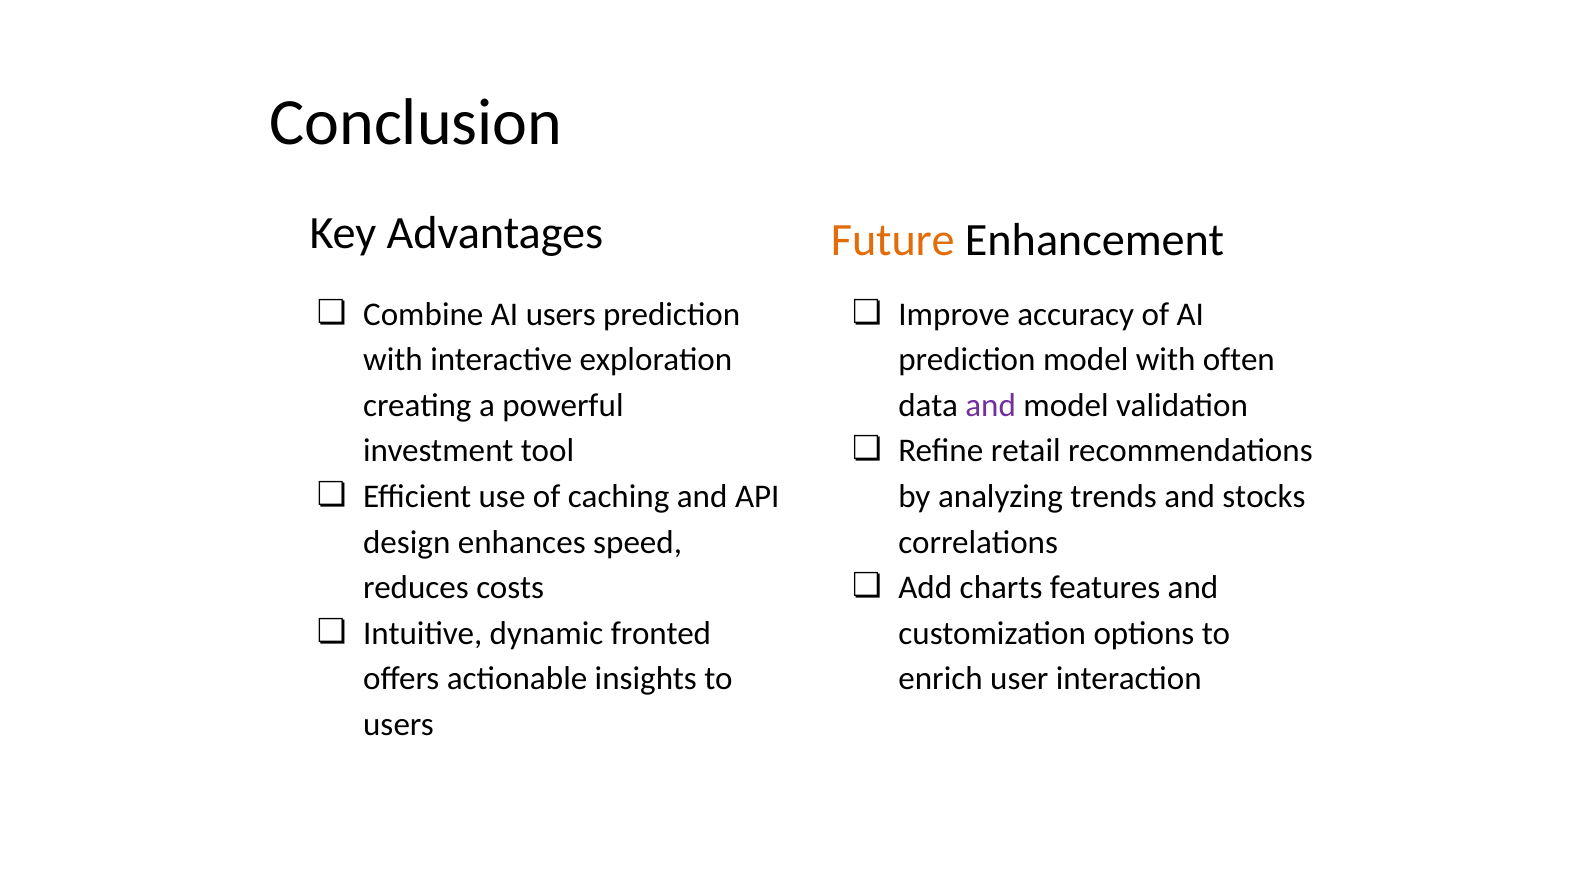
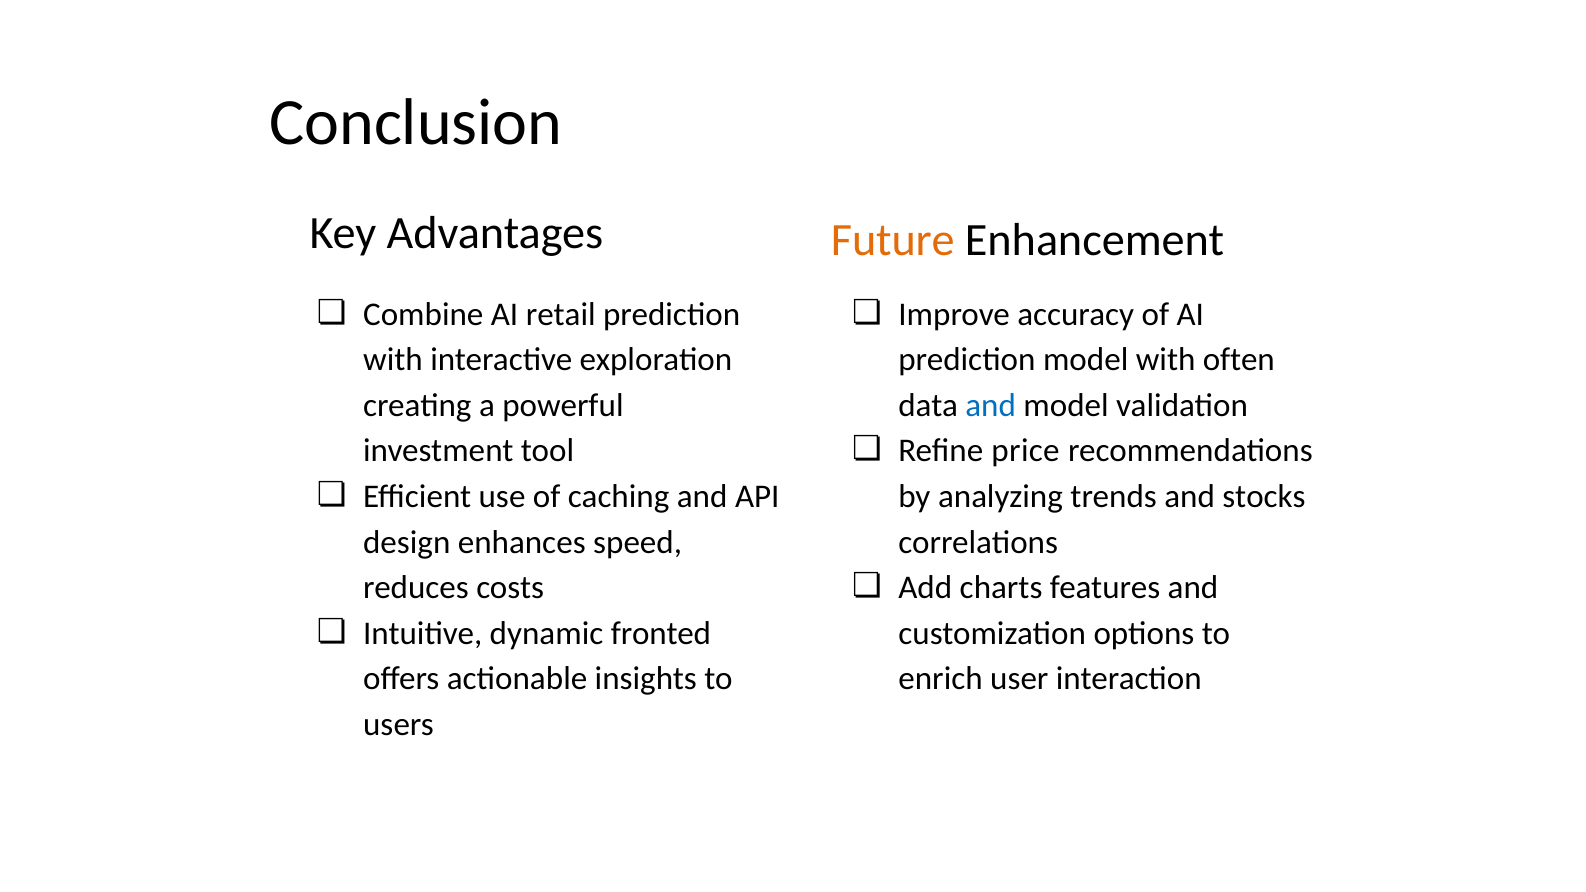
AI users: users -> retail
and at (991, 405) colour: purple -> blue
retail: retail -> price
